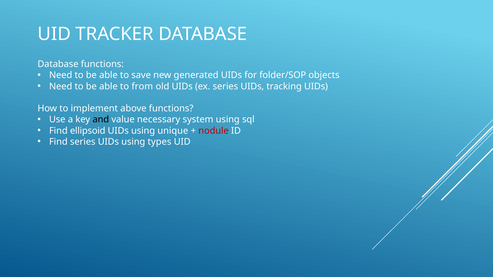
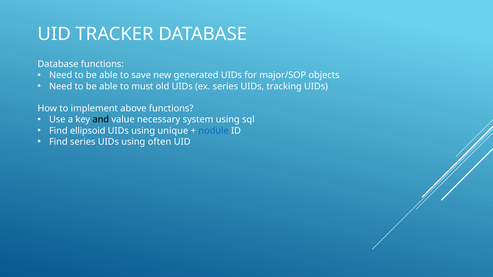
folder/SOP: folder/SOP -> major/SOP
from: from -> must
nodule colour: red -> blue
types: types -> often
